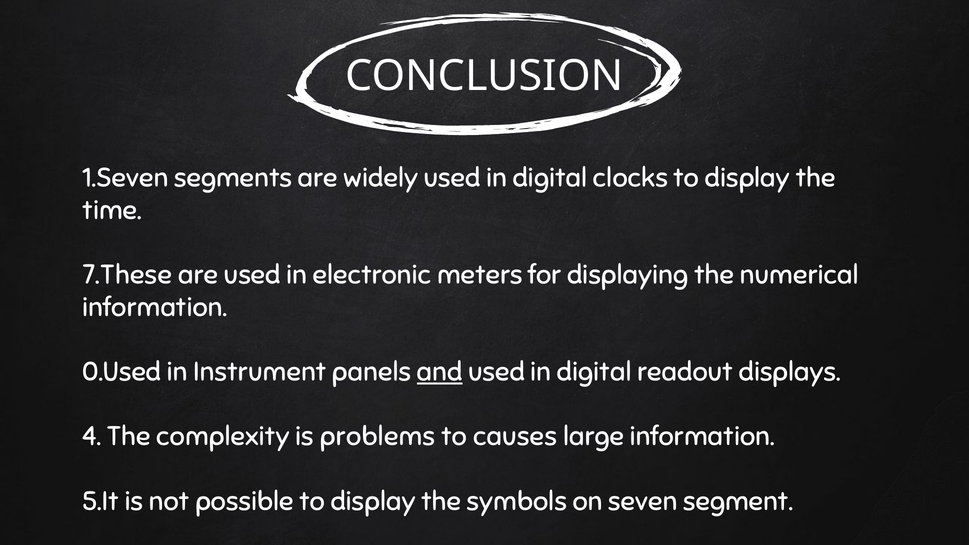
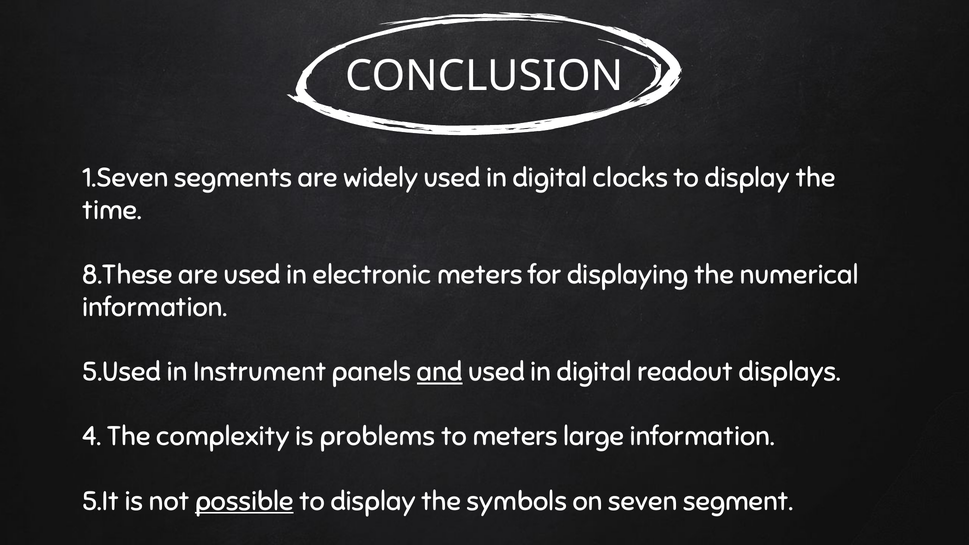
7.These: 7.These -> 8.These
0.Used: 0.Used -> 5.Used
to causes: causes -> meters
possible underline: none -> present
